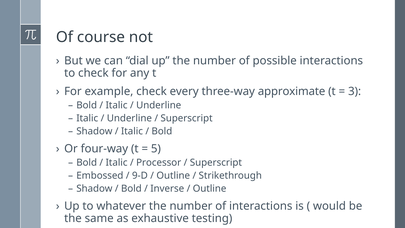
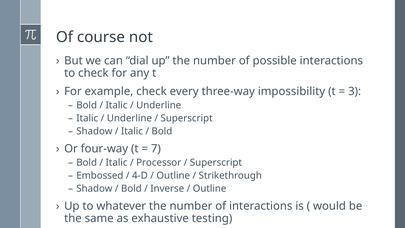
approximate: approximate -> impossibility
5: 5 -> 7
9-D: 9-D -> 4-D
